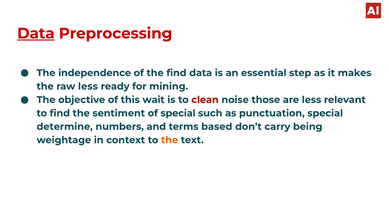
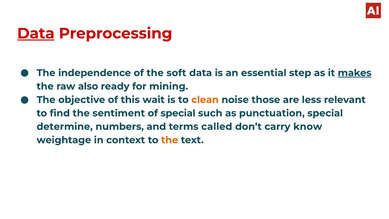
the find: find -> soft
makes underline: none -> present
raw less: less -> also
clean colour: red -> orange
based: based -> called
being: being -> know
